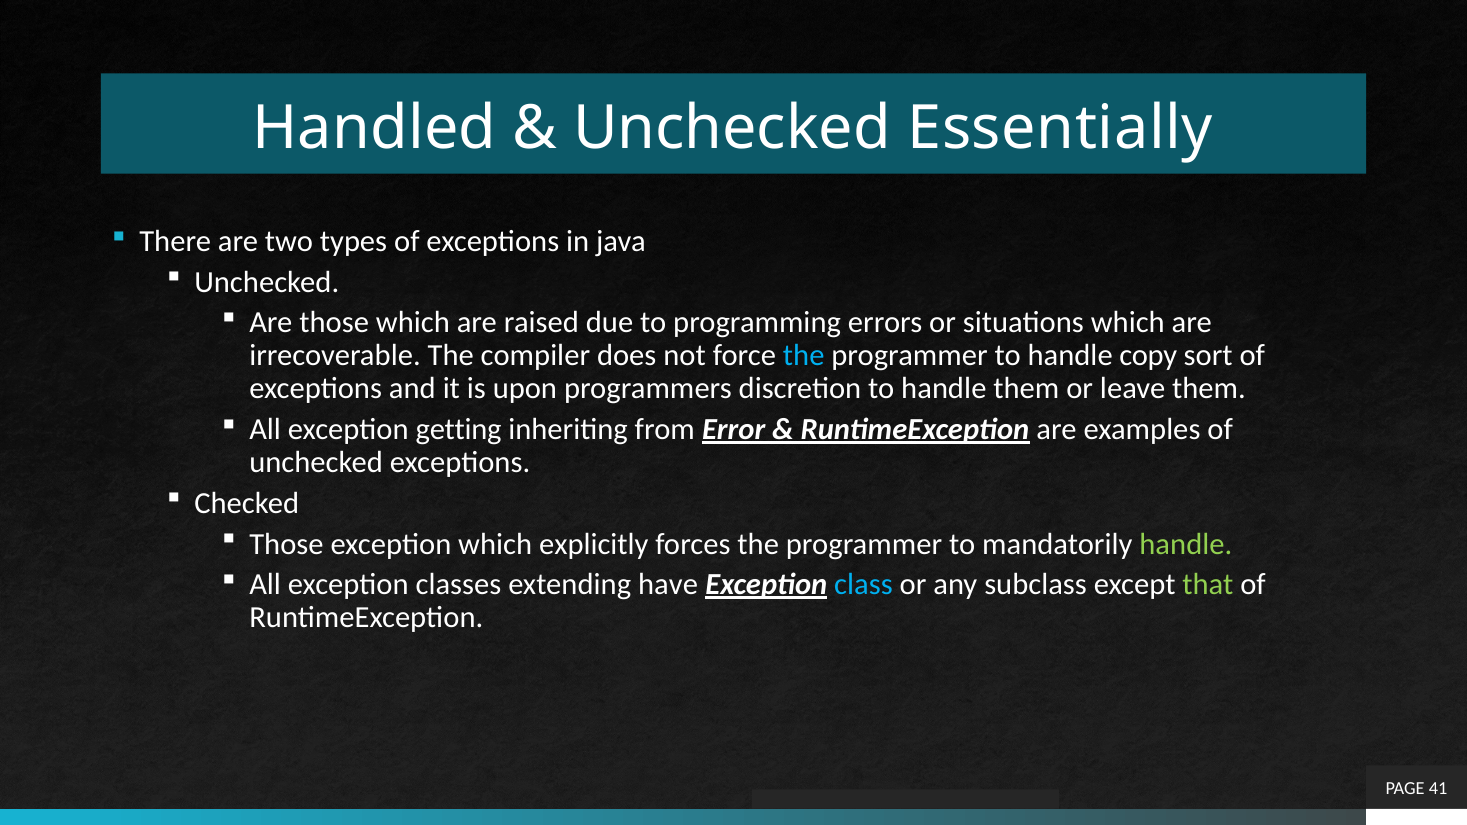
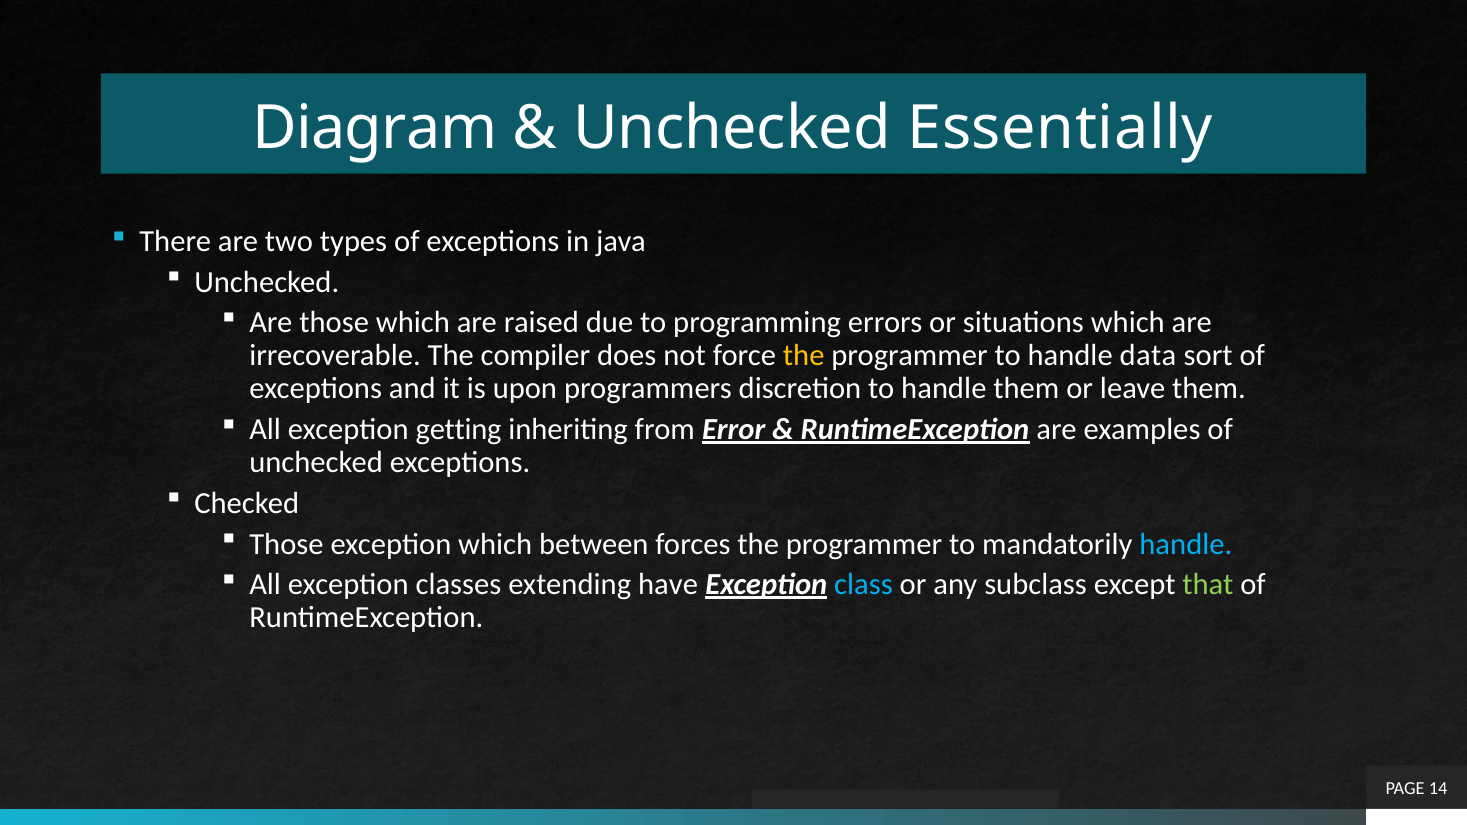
Handled: Handled -> Diagram
the at (804, 356) colour: light blue -> yellow
copy: copy -> data
explicitly: explicitly -> between
handle at (1186, 544) colour: light green -> light blue
41: 41 -> 14
